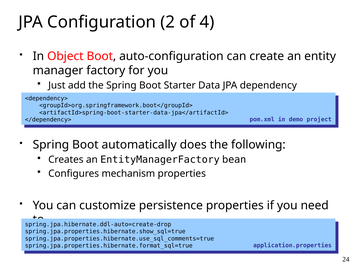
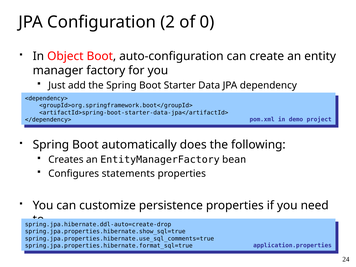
4: 4 -> 0
mechanism: mechanism -> statements
